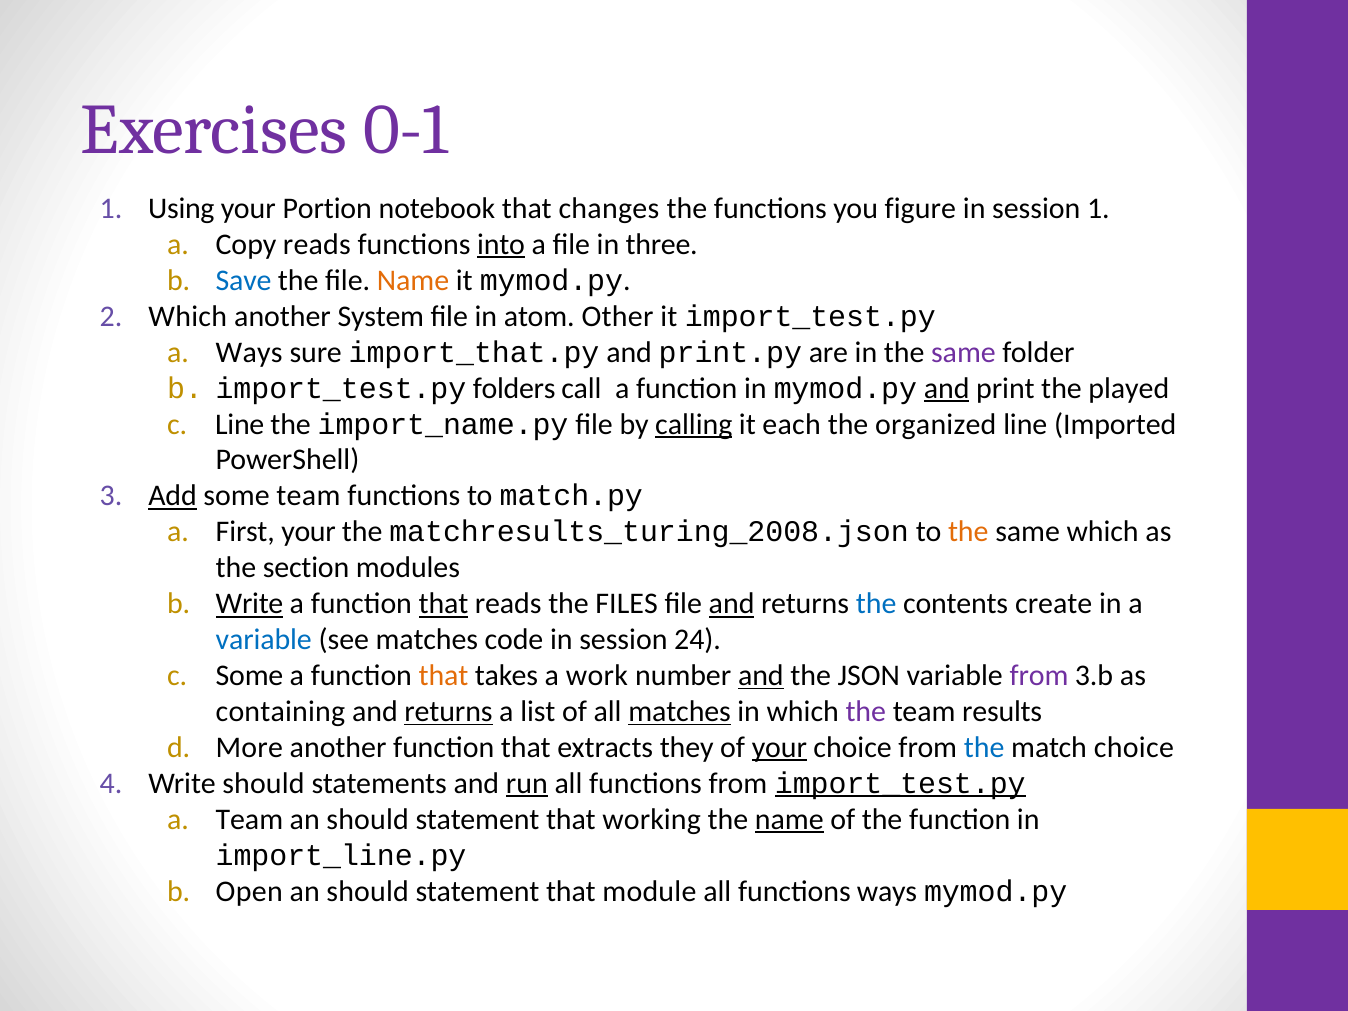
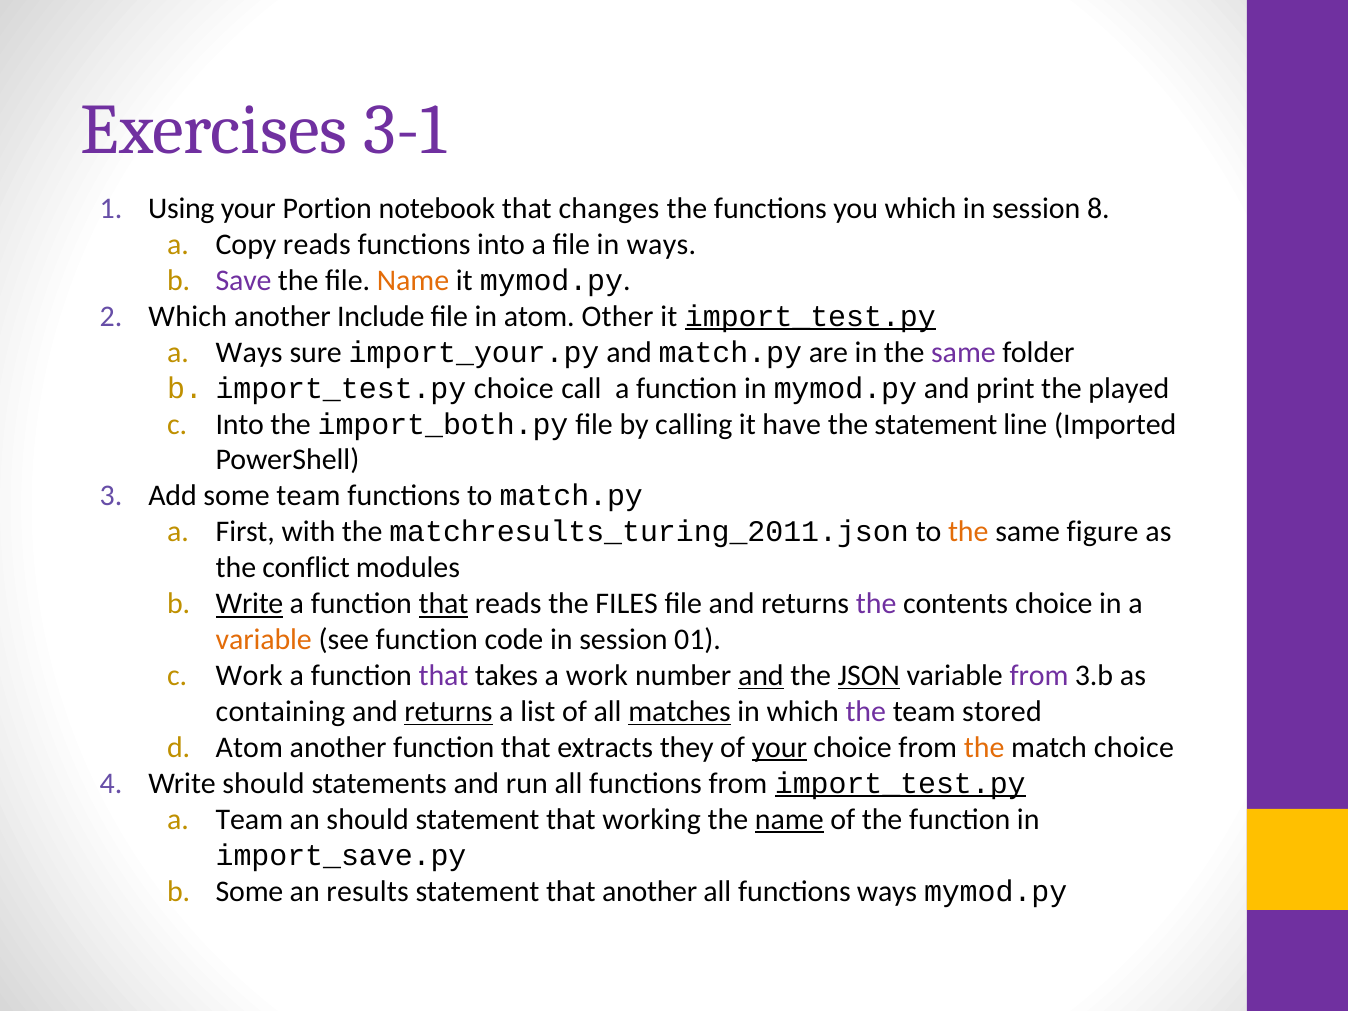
0-1: 0-1 -> 3-1
you figure: figure -> which
session 1: 1 -> 8
into at (501, 244) underline: present -> none
in three: three -> ways
Save colour: blue -> purple
System: System -> Include
import_test.py at (810, 316) underline: none -> present
import_that.py: import_that.py -> import_your.py
and print.py: print.py -> match.py
import_test.py folders: folders -> choice
and at (947, 388) underline: present -> none
Line at (240, 424): Line -> Into
import_name.py: import_name.py -> import_both.py
calling underline: present -> none
each: each -> have
the organized: organized -> statement
Add underline: present -> none
First your: your -> with
matchresults_turing_2008.json: matchresults_turing_2008.json -> matchresults_turing_2011.json
same which: which -> figure
section: section -> conflict
and at (732, 604) underline: present -> none
the at (876, 604) colour: blue -> purple
contents create: create -> choice
variable at (264, 640) colour: blue -> orange
see matches: matches -> function
24: 24 -> 01
Some at (249, 676): Some -> Work
that at (444, 676) colour: orange -> purple
JSON underline: none -> present
results: results -> stored
More at (249, 747): More -> Atom
the at (984, 747) colour: blue -> orange
run underline: present -> none
import_line.py: import_line.py -> import_save.py
Open at (249, 891): Open -> Some
should at (368, 891): should -> results
that module: module -> another
